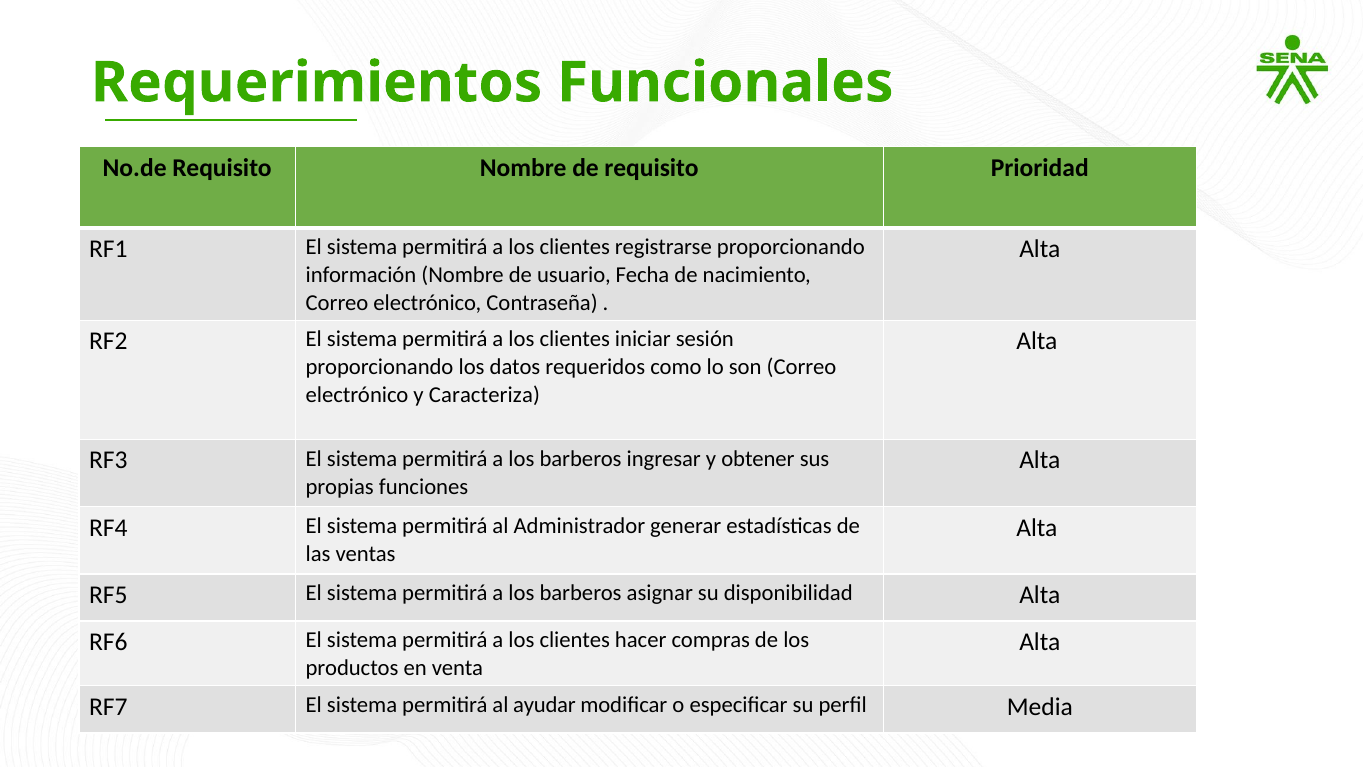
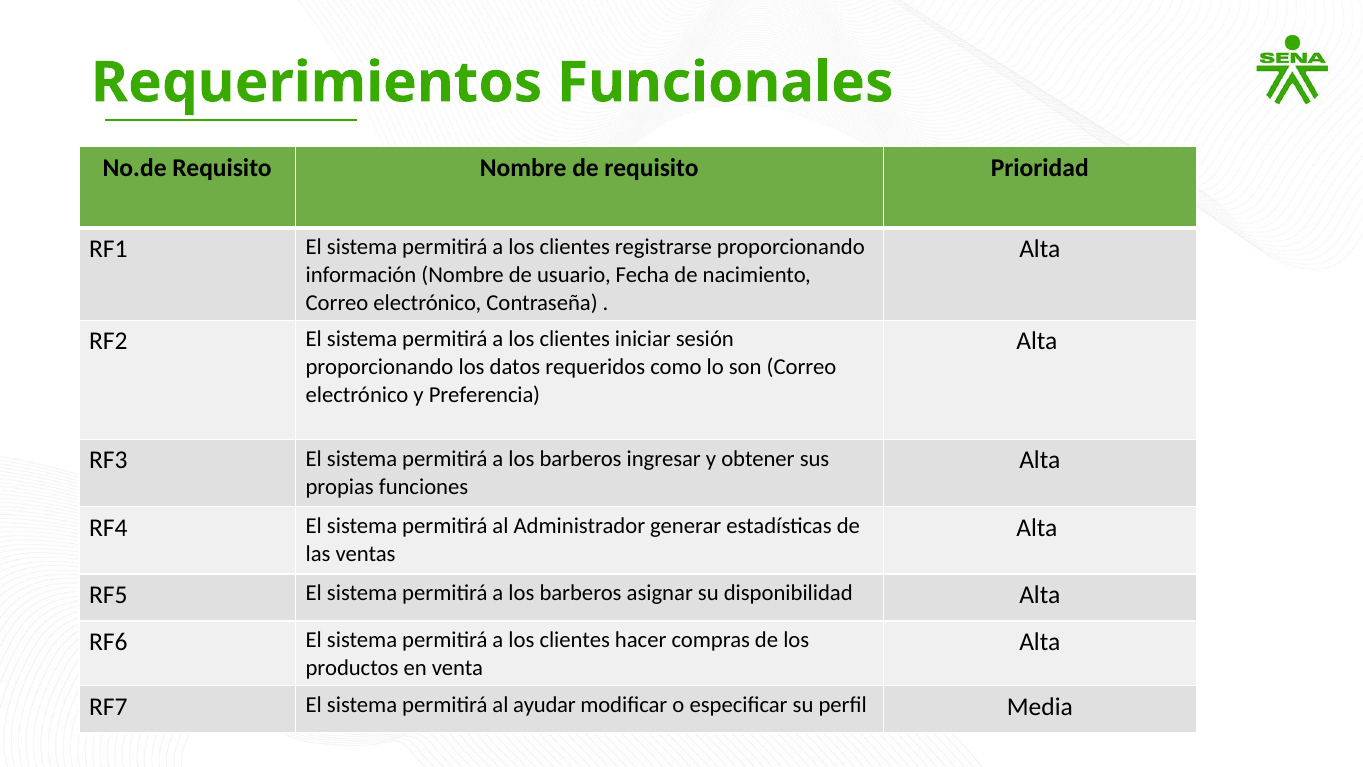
Caracteriza: Caracteriza -> Preferencia
